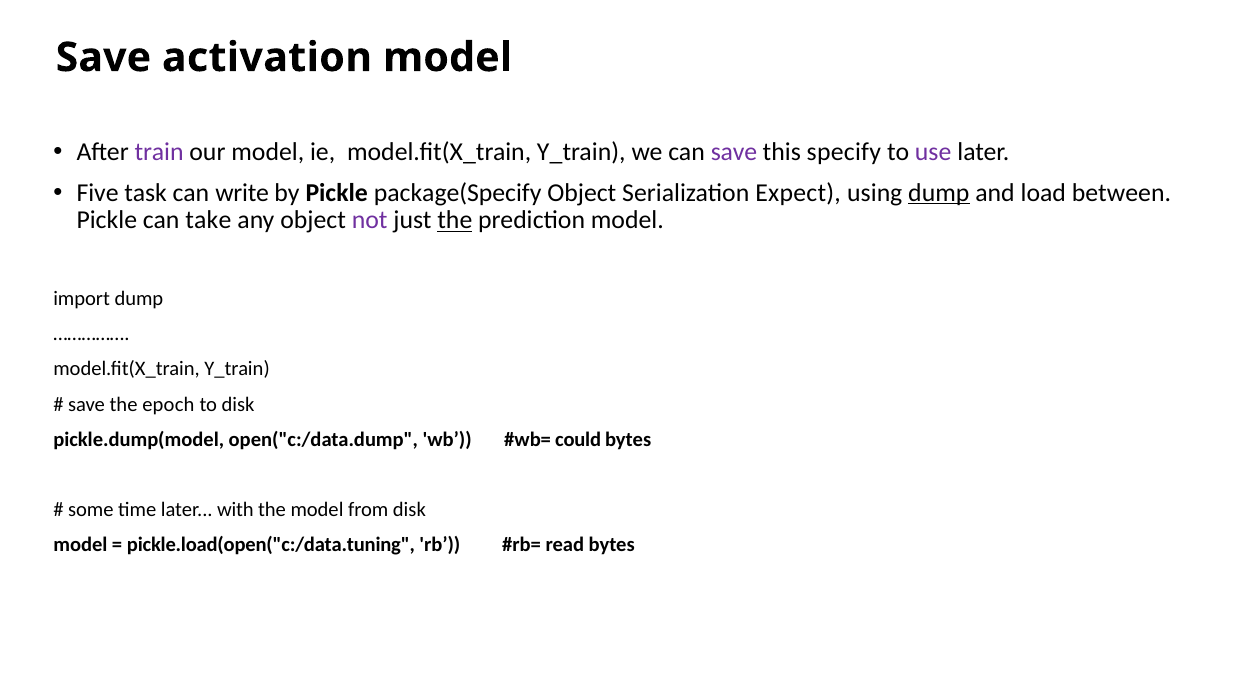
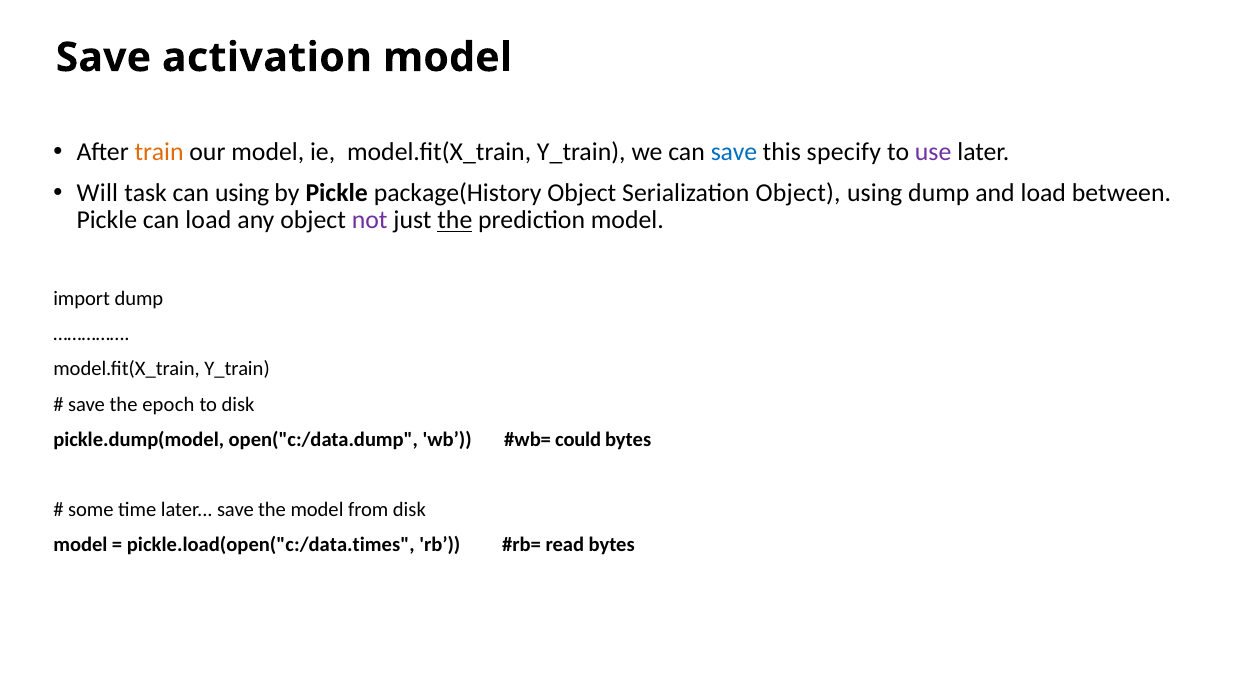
train colour: purple -> orange
save at (734, 152) colour: purple -> blue
Five: Five -> Will
can write: write -> using
package(Specify: package(Specify -> package(History
Serialization Expect: Expect -> Object
dump at (939, 193) underline: present -> none
can take: take -> load
later with: with -> save
pickle.load(open("c:/data.tuning: pickle.load(open("c:/data.tuning -> pickle.load(open("c:/data.times
